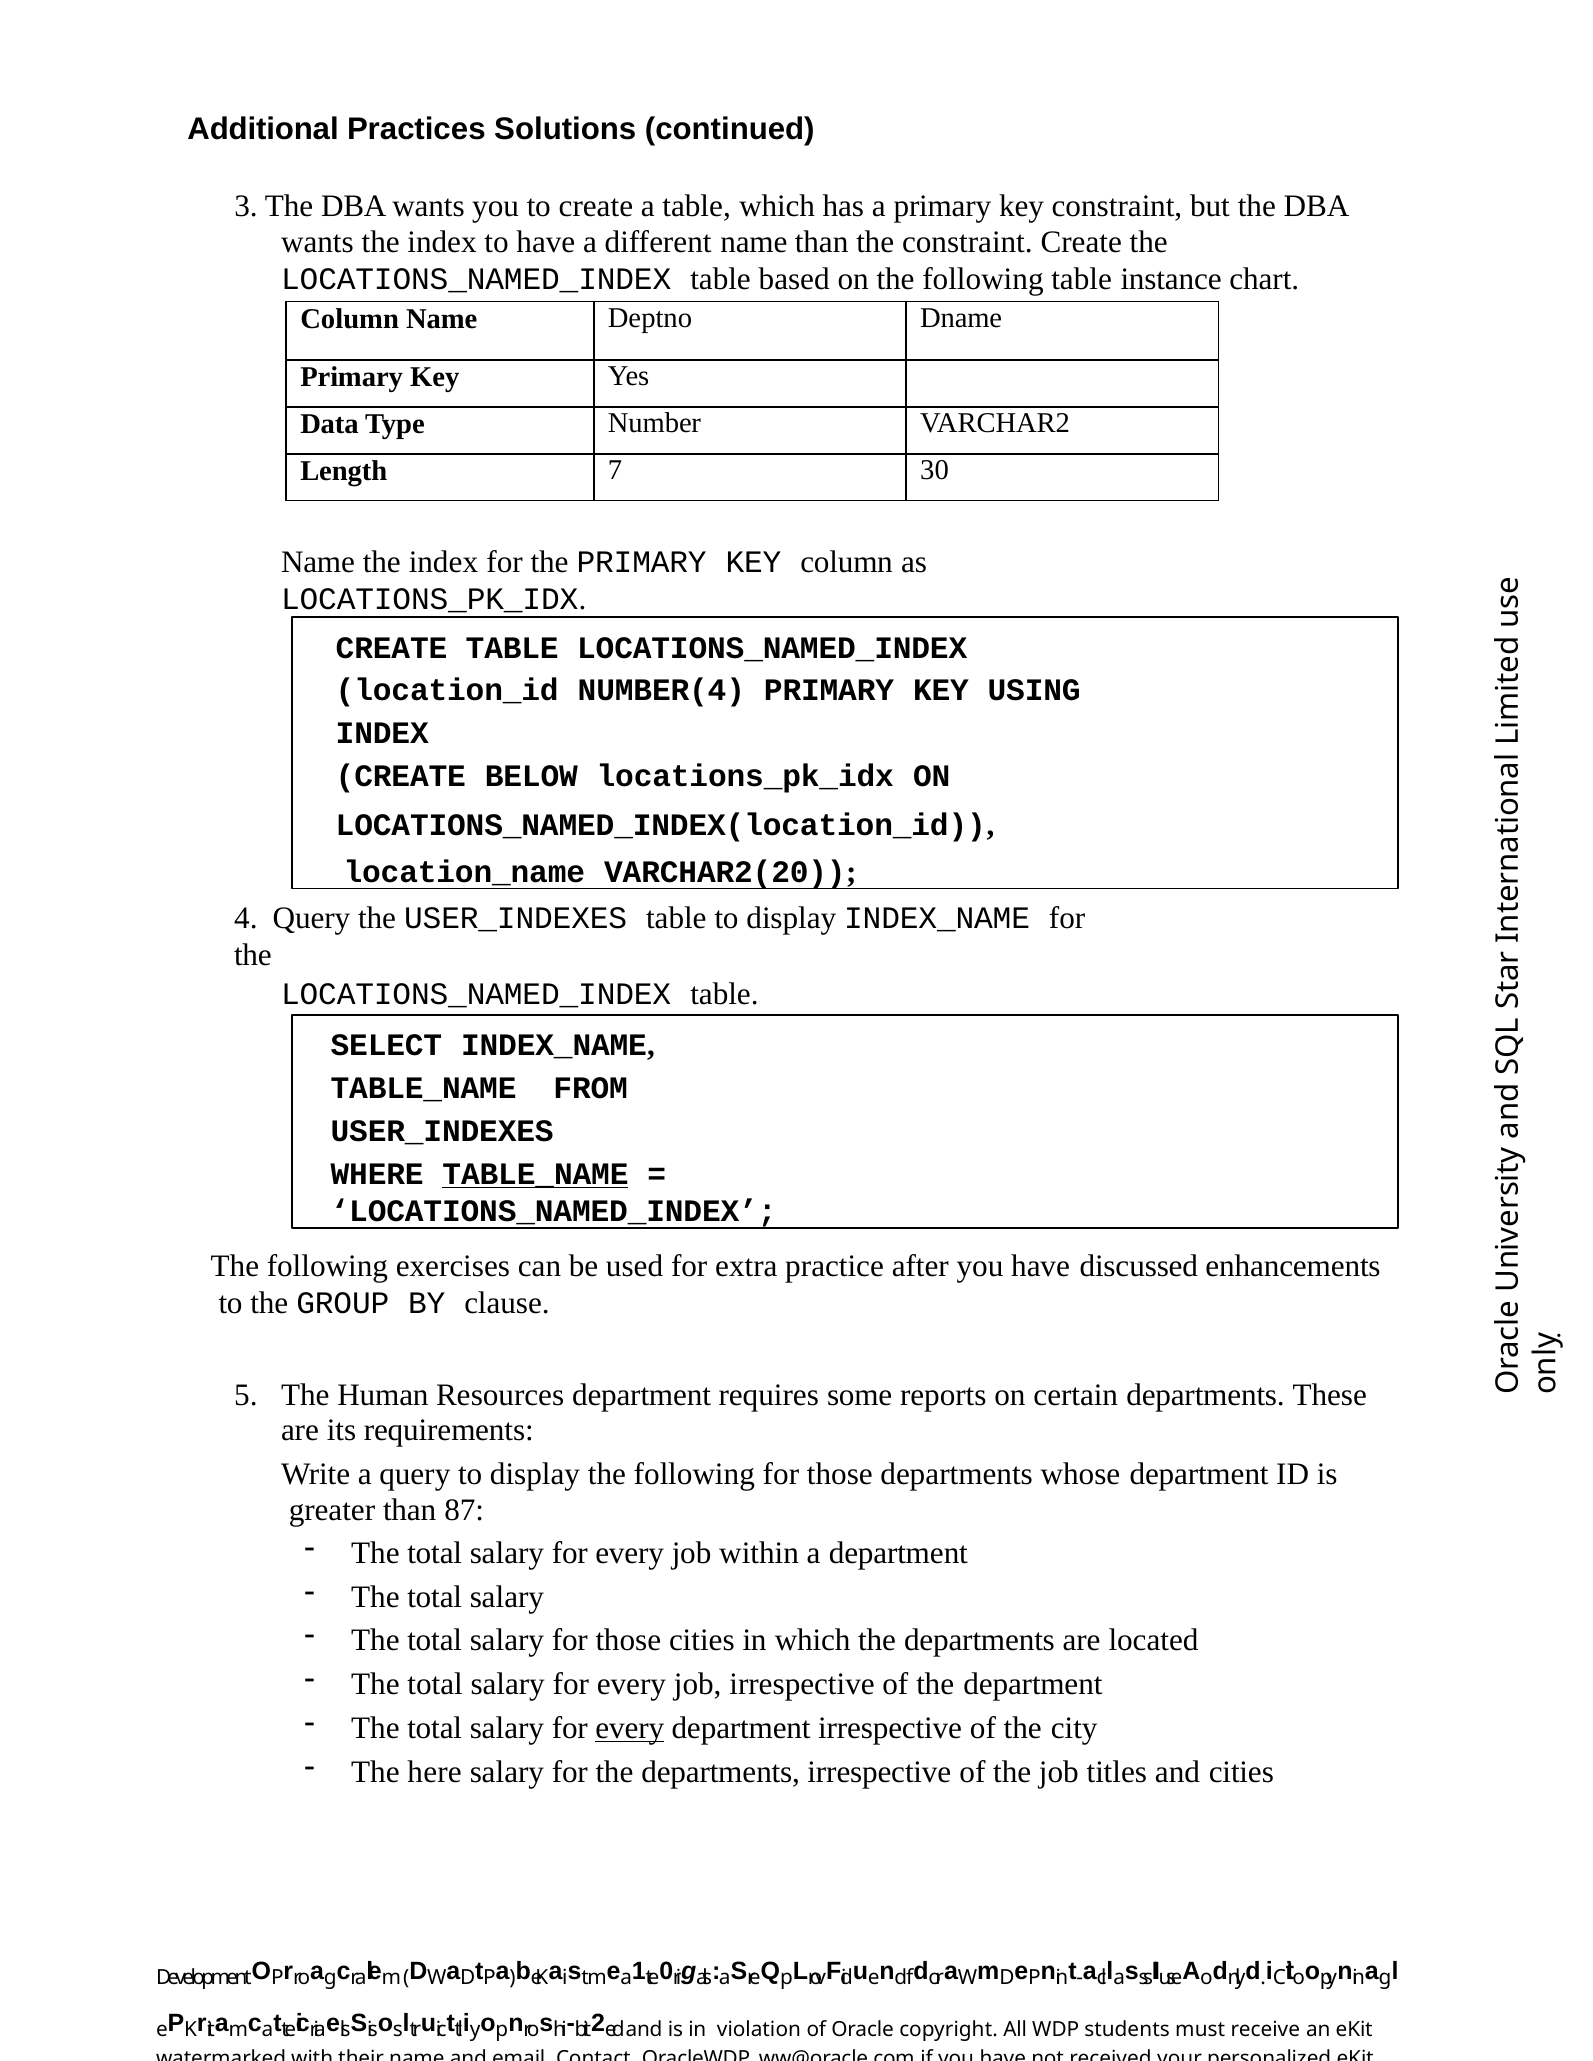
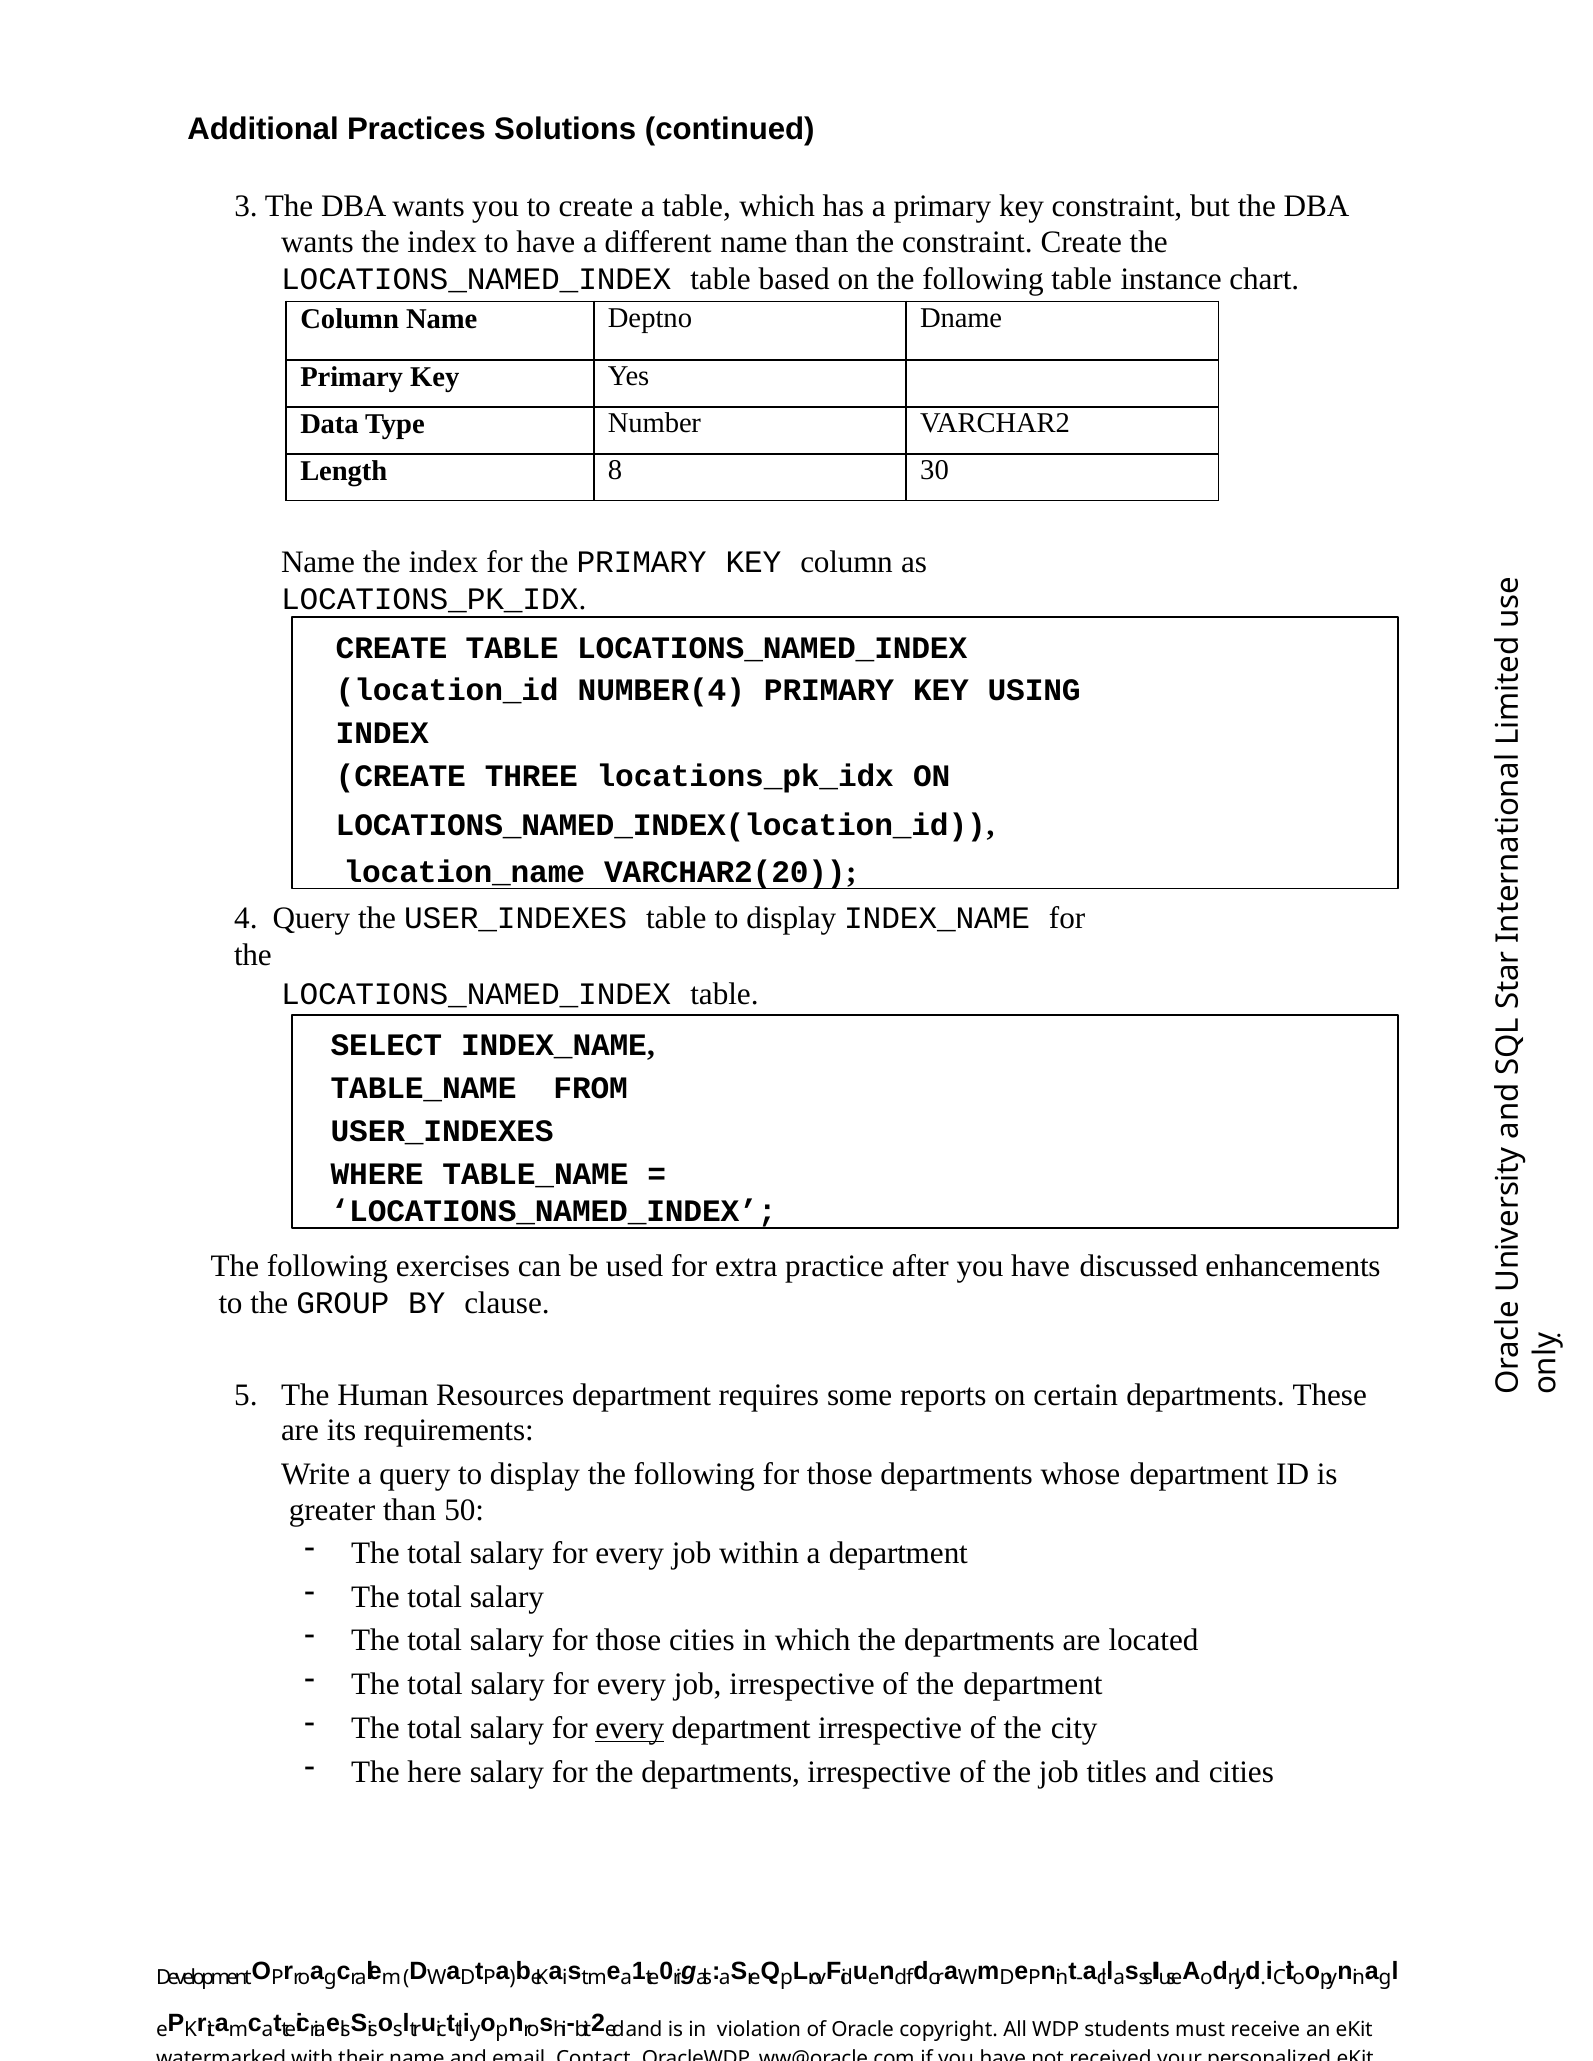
7: 7 -> 8
BELOW: BELOW -> THREE
TABLE_NAME at (535, 1174) underline: present -> none
87: 87 -> 50
